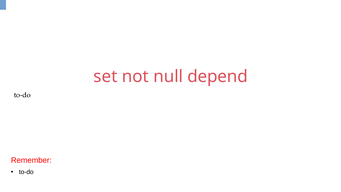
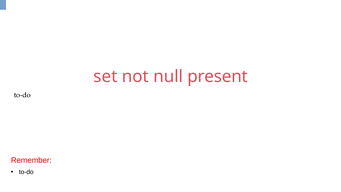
depend: depend -> present
